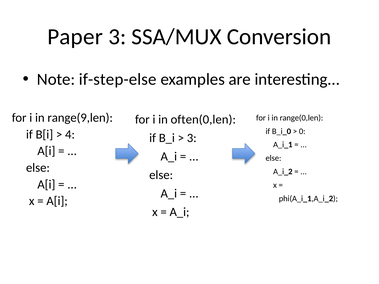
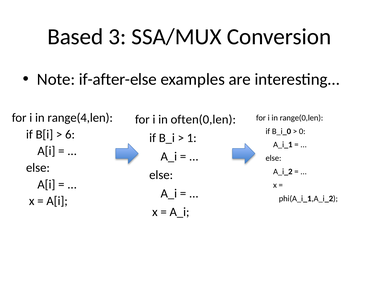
Paper: Paper -> Based
if-step-else: if-step-else -> if-after-else
range(9,len: range(9,len -> range(4,len
4: 4 -> 6
3 at (192, 138): 3 -> 1
